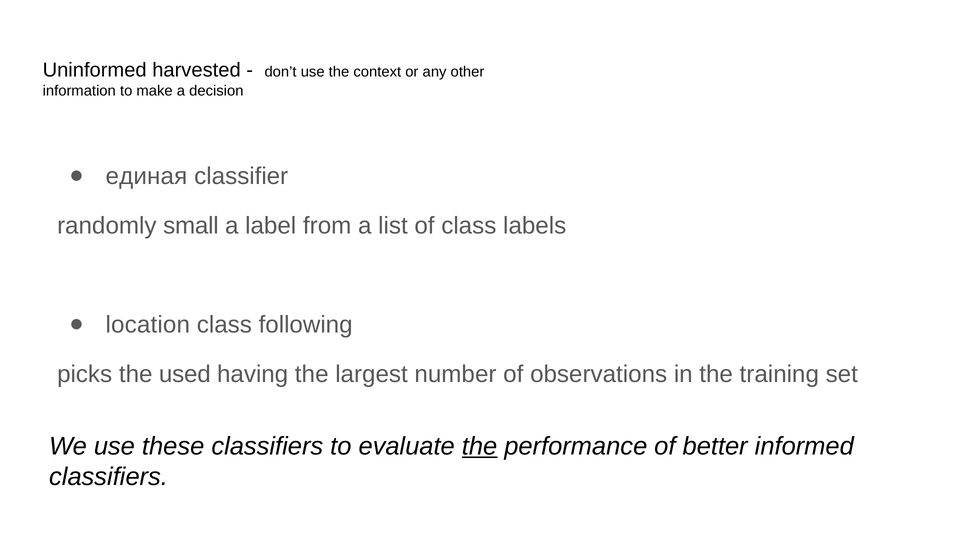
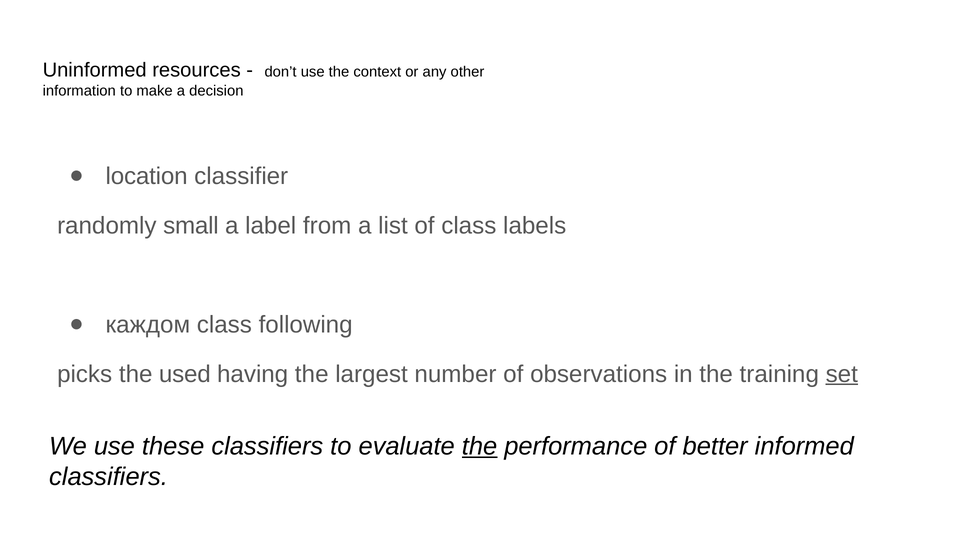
harvested: harvested -> resources
единая: единая -> location
location: location -> каждом
set underline: none -> present
